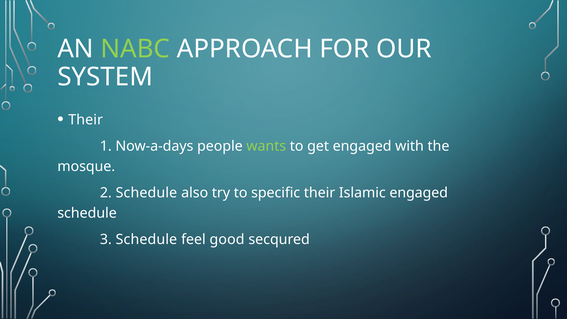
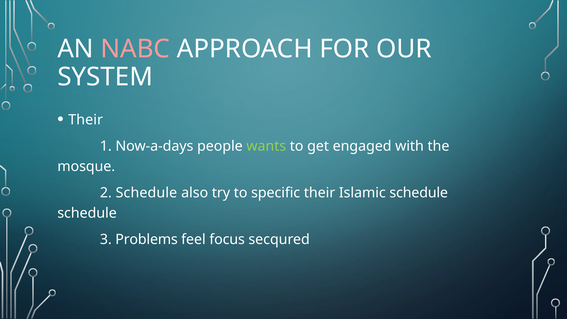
NABC colour: light green -> pink
Islamic engaged: engaged -> schedule
3 Schedule: Schedule -> Problems
good: good -> focus
